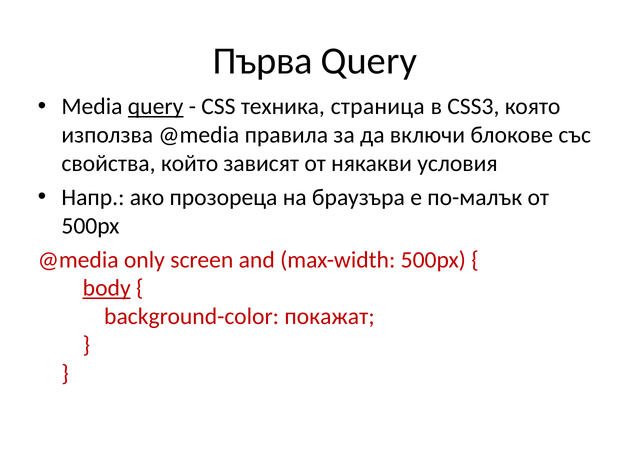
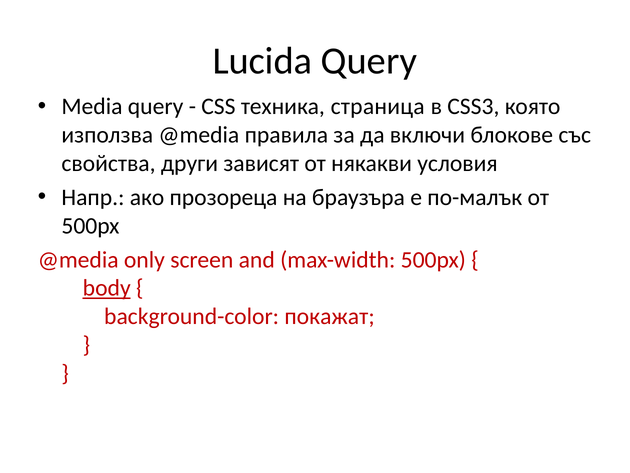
Първа: Първа -> Lucida
query at (156, 106) underline: present -> none
който: който -> други
